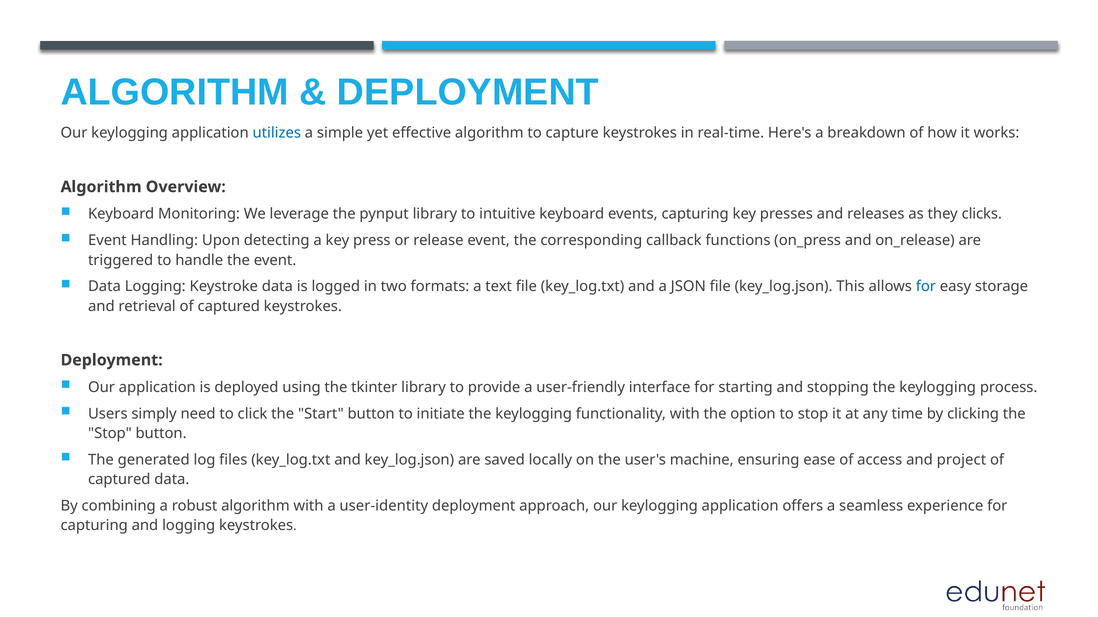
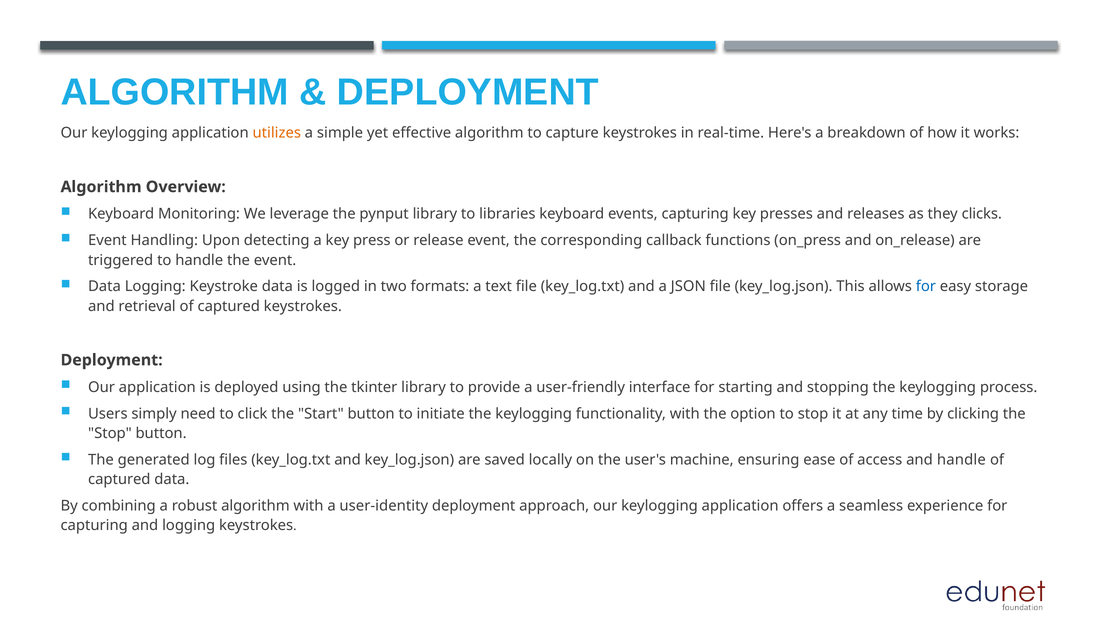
utilizes colour: blue -> orange
intuitive: intuitive -> libraries
and project: project -> handle
